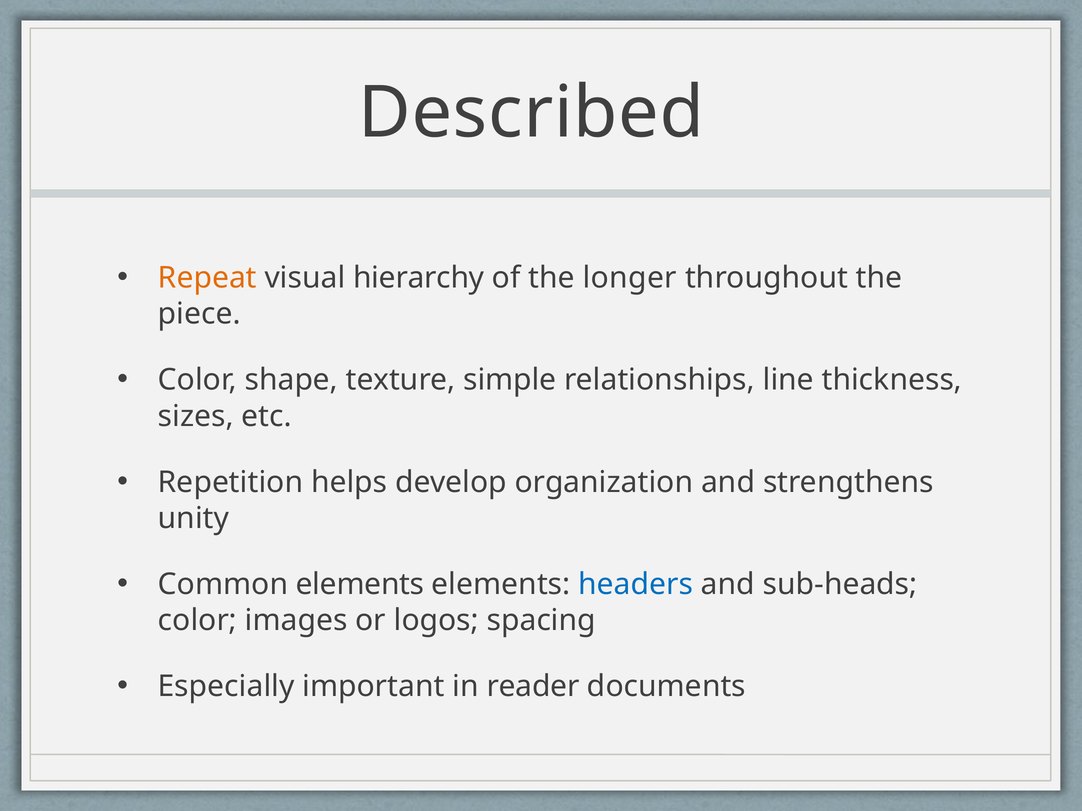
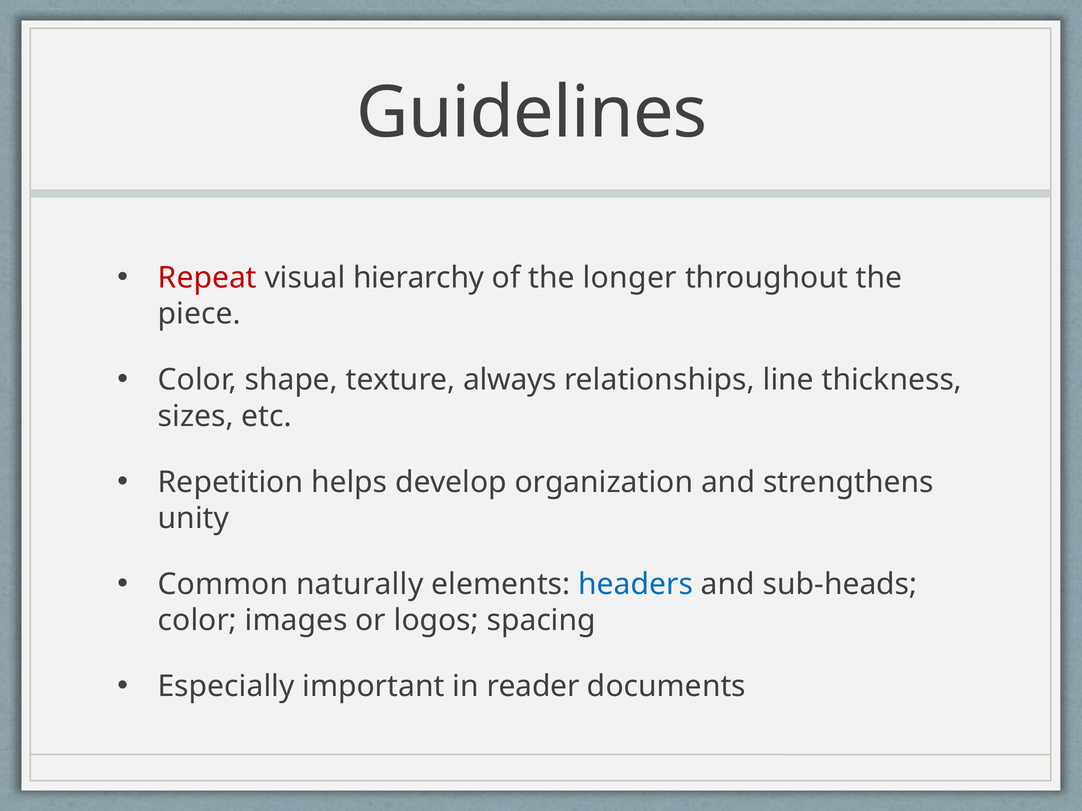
Described: Described -> Guidelines
Repeat colour: orange -> red
simple: simple -> always
Common elements: elements -> naturally
